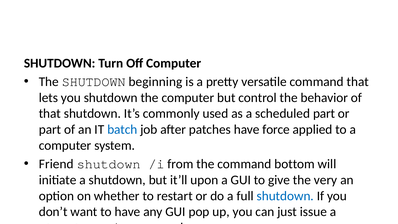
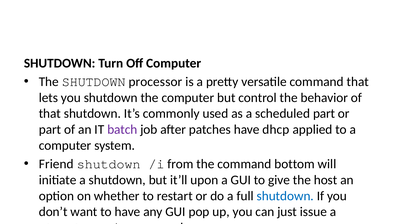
beginning: beginning -> processor
batch colour: blue -> purple
force: force -> dhcp
very: very -> host
